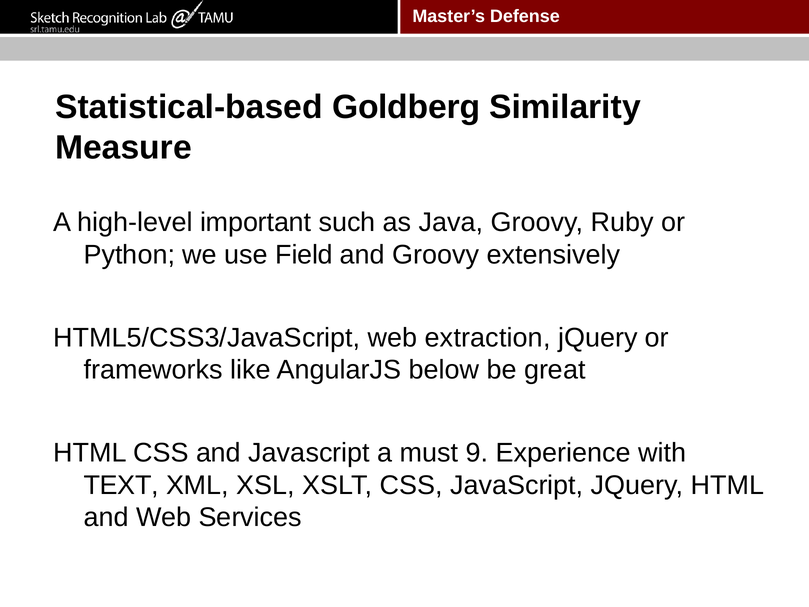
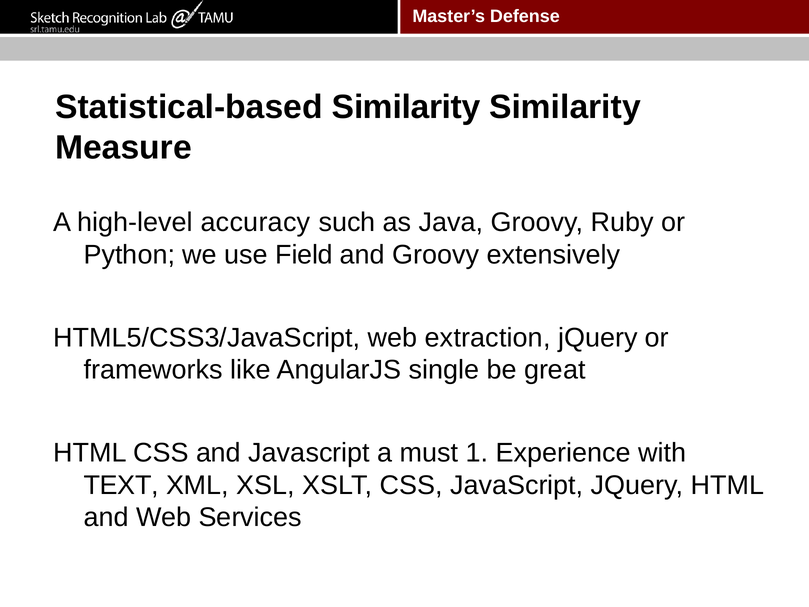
Statistical-based Goldberg: Goldberg -> Similarity
important: important -> accuracy
below: below -> single
9: 9 -> 1
